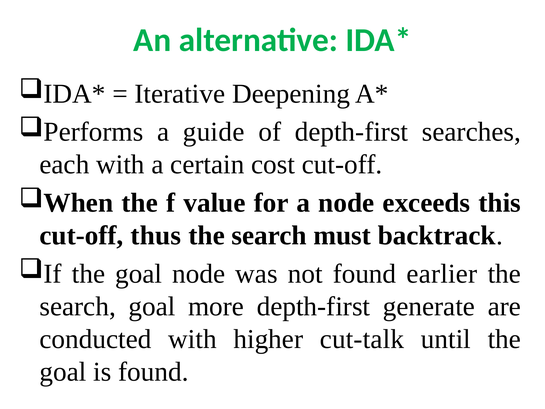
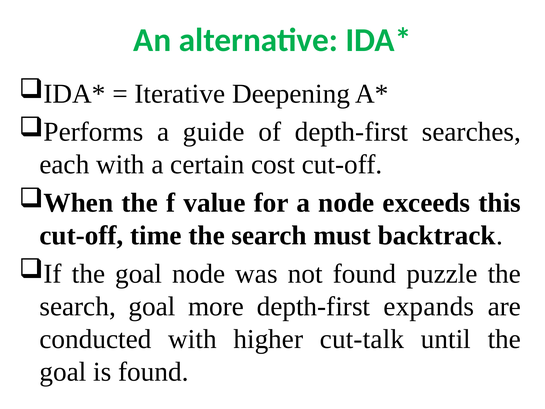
thus: thus -> time
earlier: earlier -> puzzle
generate: generate -> expands
